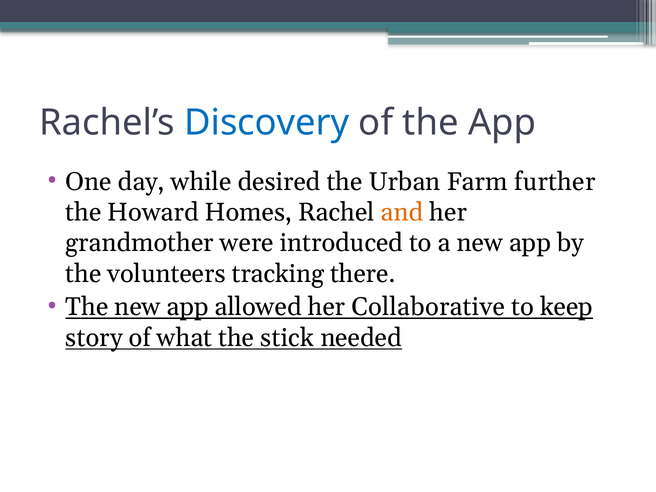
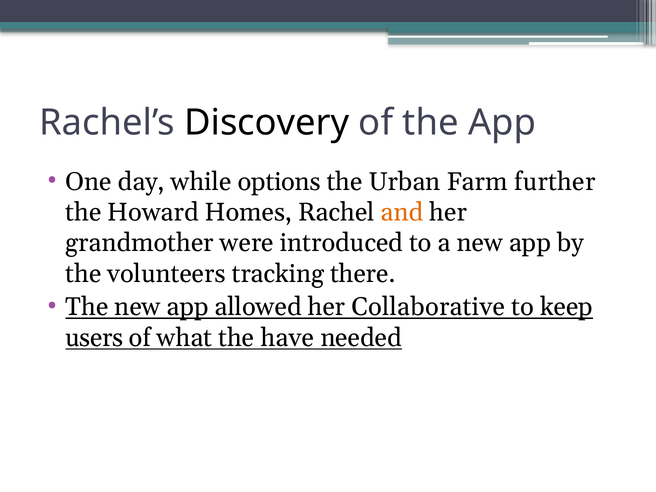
Discovery colour: blue -> black
desired: desired -> options
story: story -> users
stick: stick -> have
